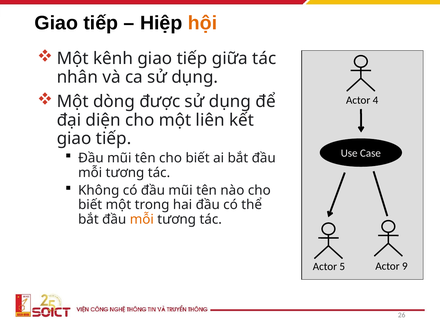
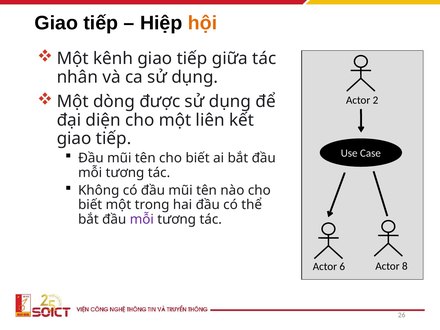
4: 4 -> 2
mỗi at (142, 219) colour: orange -> purple
5: 5 -> 6
9: 9 -> 8
